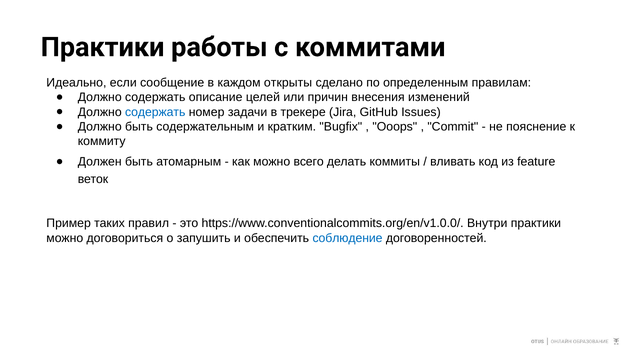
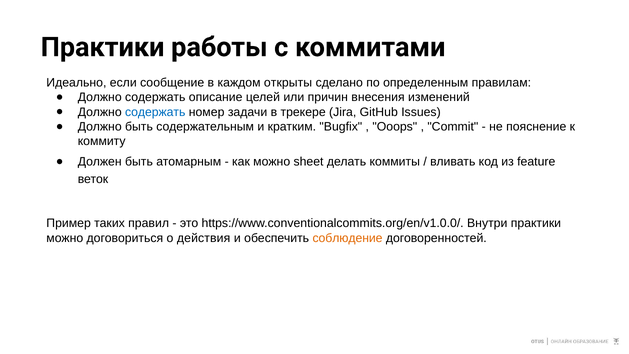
всего: всего -> sheet
запушить: запушить -> действия
соблюдение colour: blue -> orange
